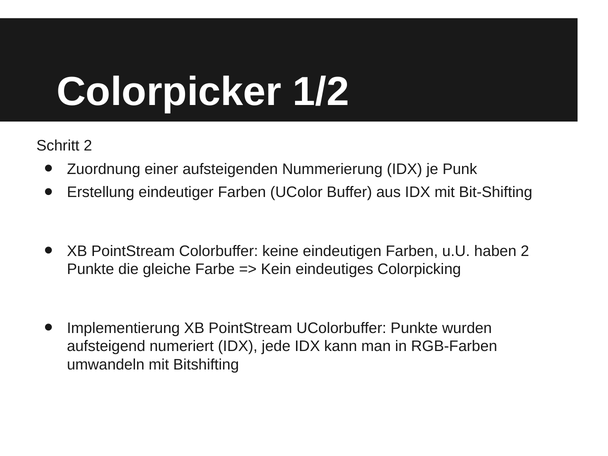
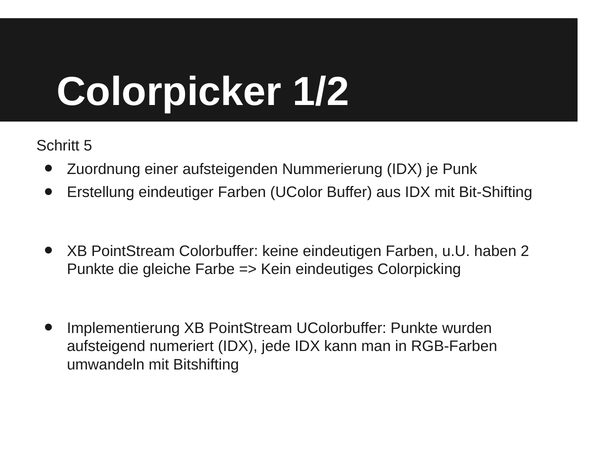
Schritt 2: 2 -> 5
